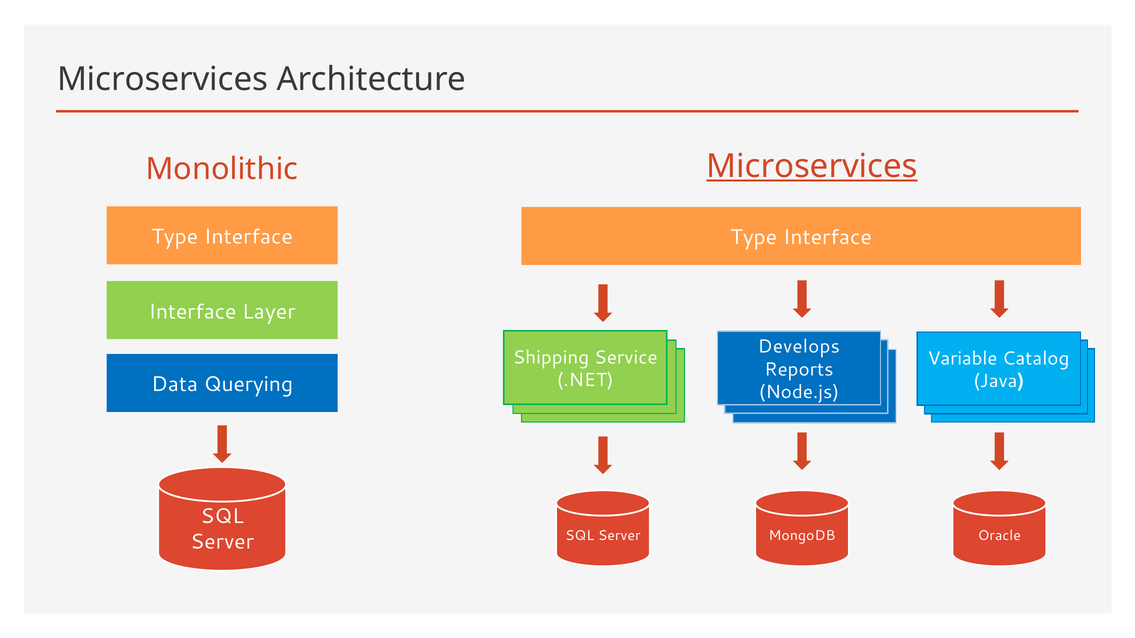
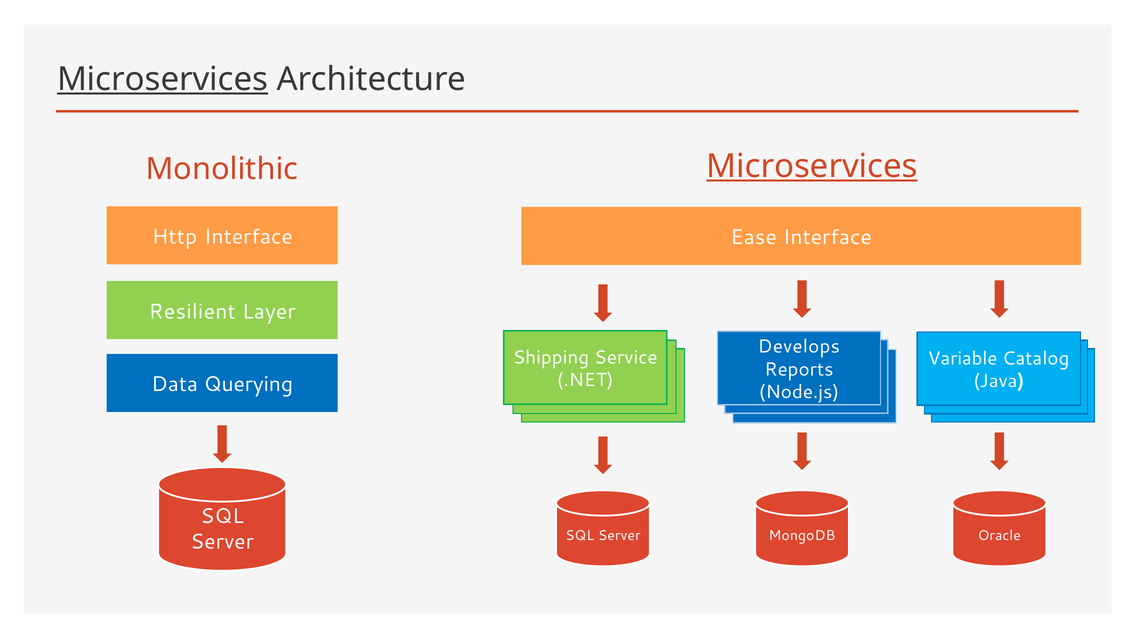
Microservices at (163, 79) underline: none -> present
Type at (175, 237): Type -> Http
Type at (754, 238): Type -> Ease
Interface at (192, 312): Interface -> Resilient
